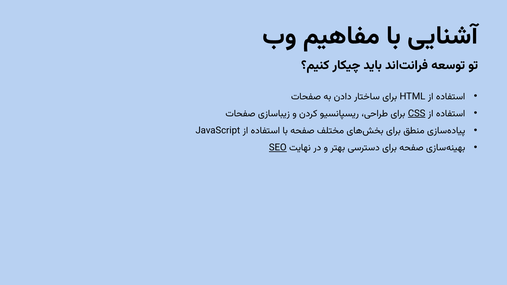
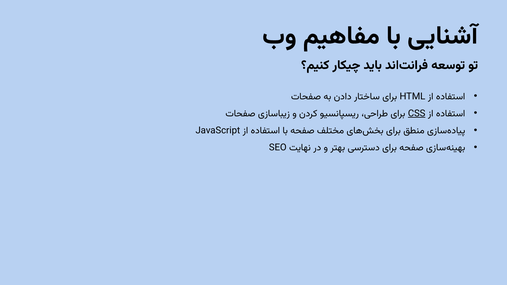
SEO underline: present -> none
